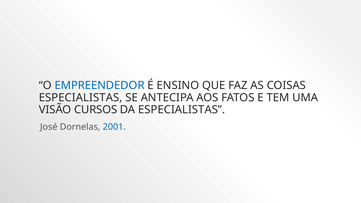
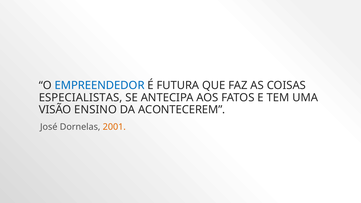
ENSINO: ENSINO -> FUTURA
CURSOS: CURSOS -> ENSINO
DA ESPECIALISTAS: ESPECIALISTAS -> ACONTECEREM
2001 colour: blue -> orange
